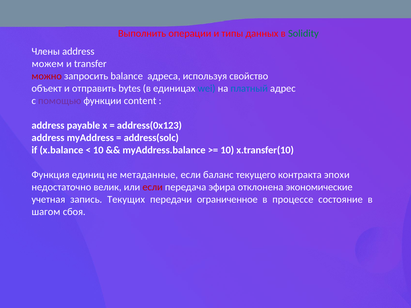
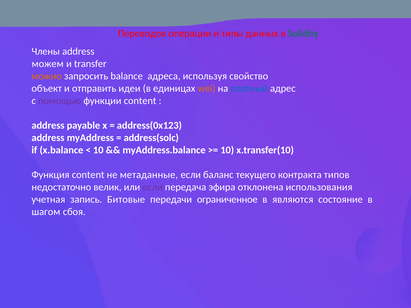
Выполнить: Выполнить -> Переводов
можно colour: red -> orange
bytes: bytes -> идеи
wei colour: blue -> orange
Функция единиц: единиц -> content
эпохи: эпохи -> типов
если at (153, 187) colour: red -> purple
экономические: экономические -> использования
Текущих: Текущих -> Битовые
процессе: процессе -> являются
